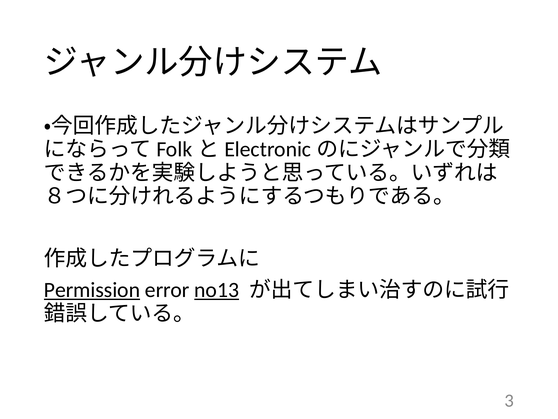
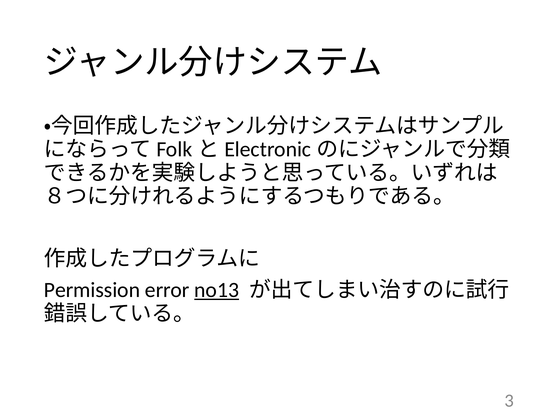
Permission underline: present -> none
